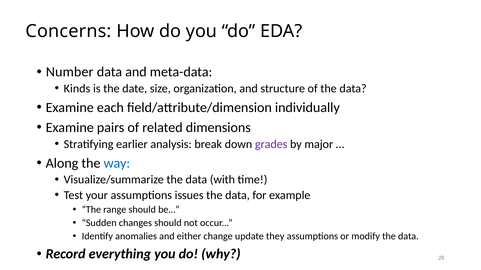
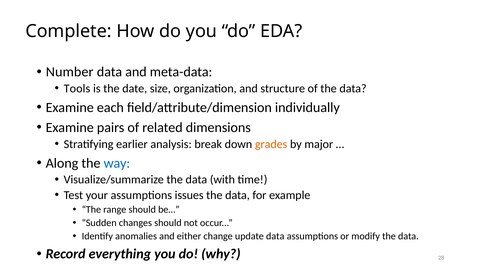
Concerns: Concerns -> Complete
Kinds: Kinds -> Tools
grades colour: purple -> orange
update they: they -> data
